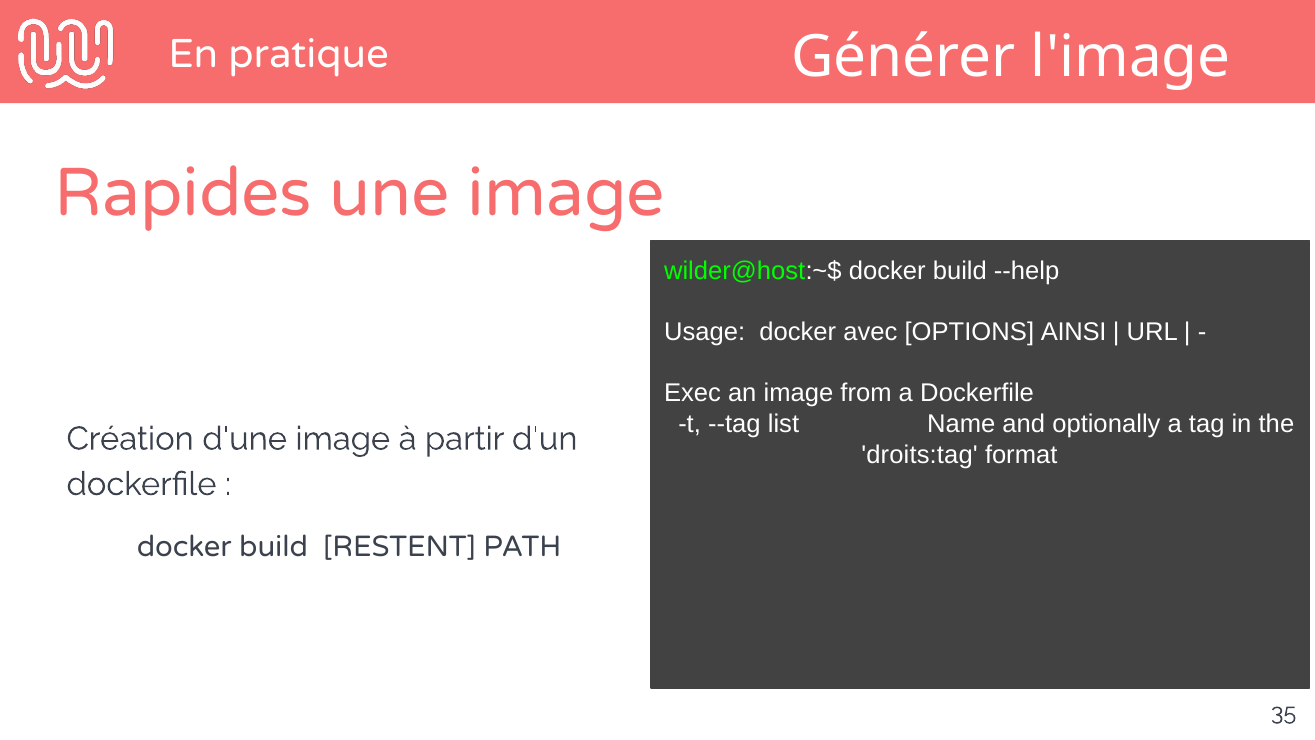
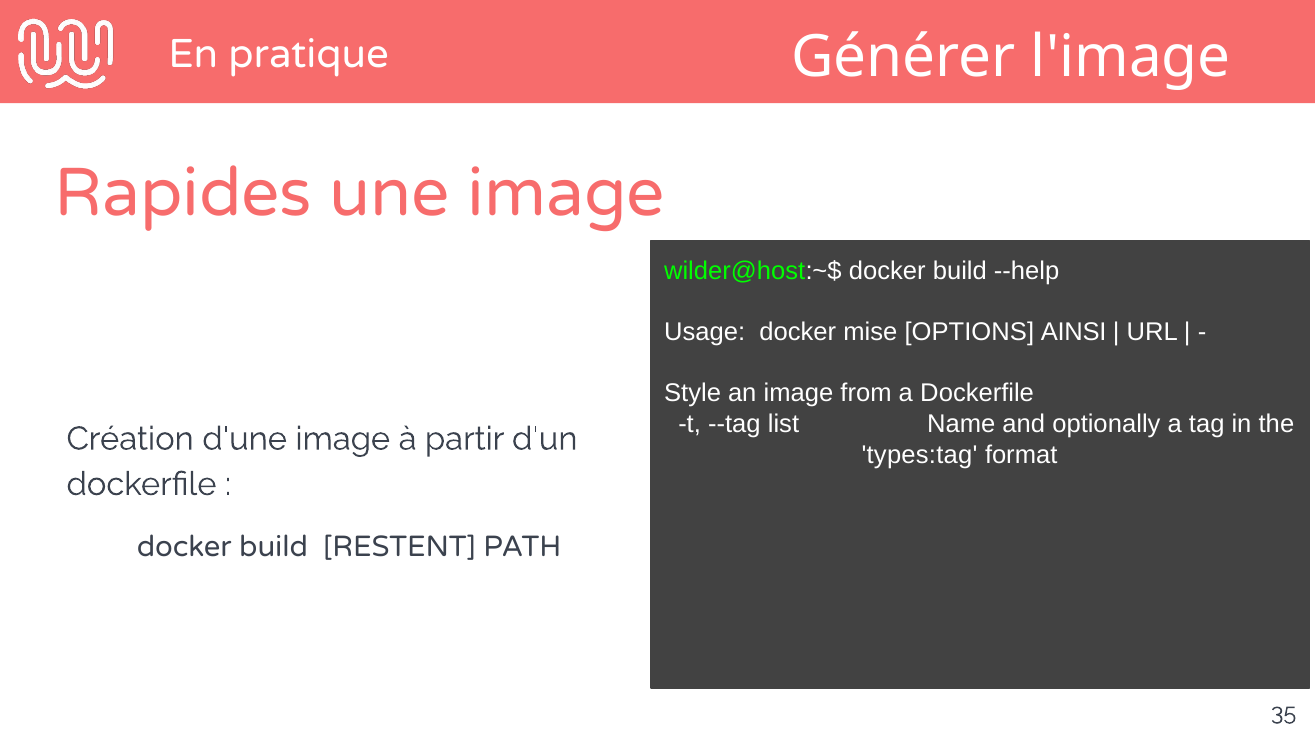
avec: avec -> mise
Exec: Exec -> Style
droits:tag: droits:tag -> types:tag
